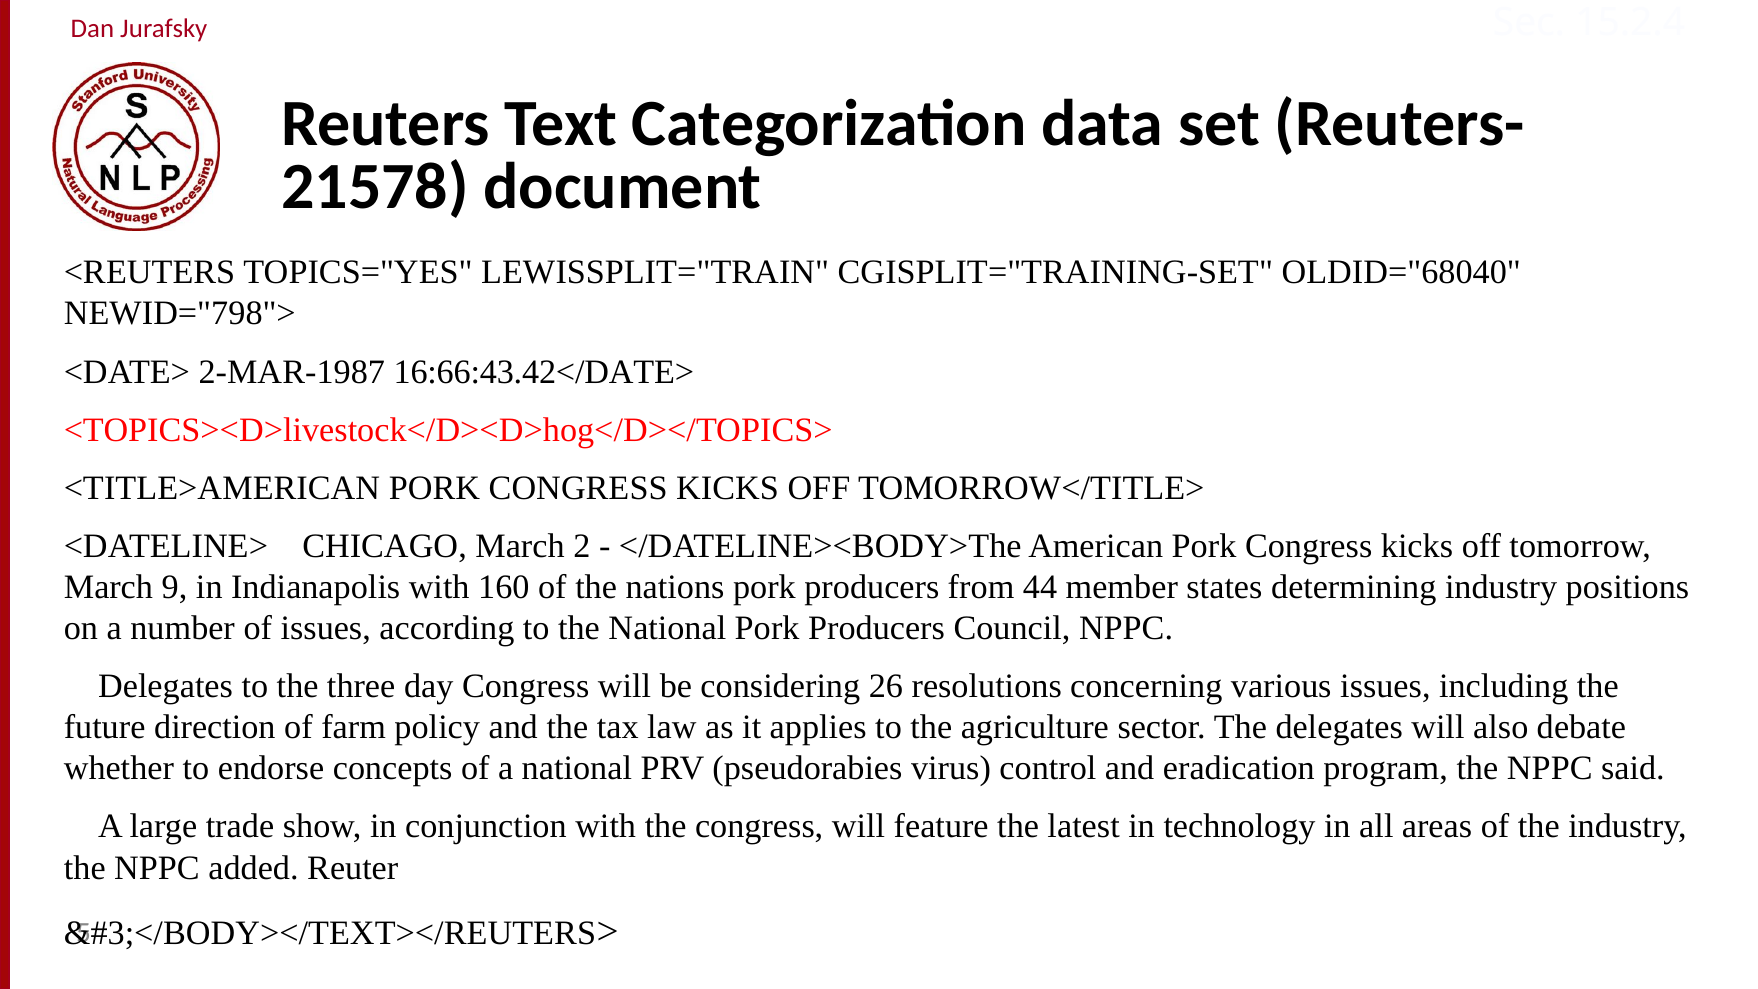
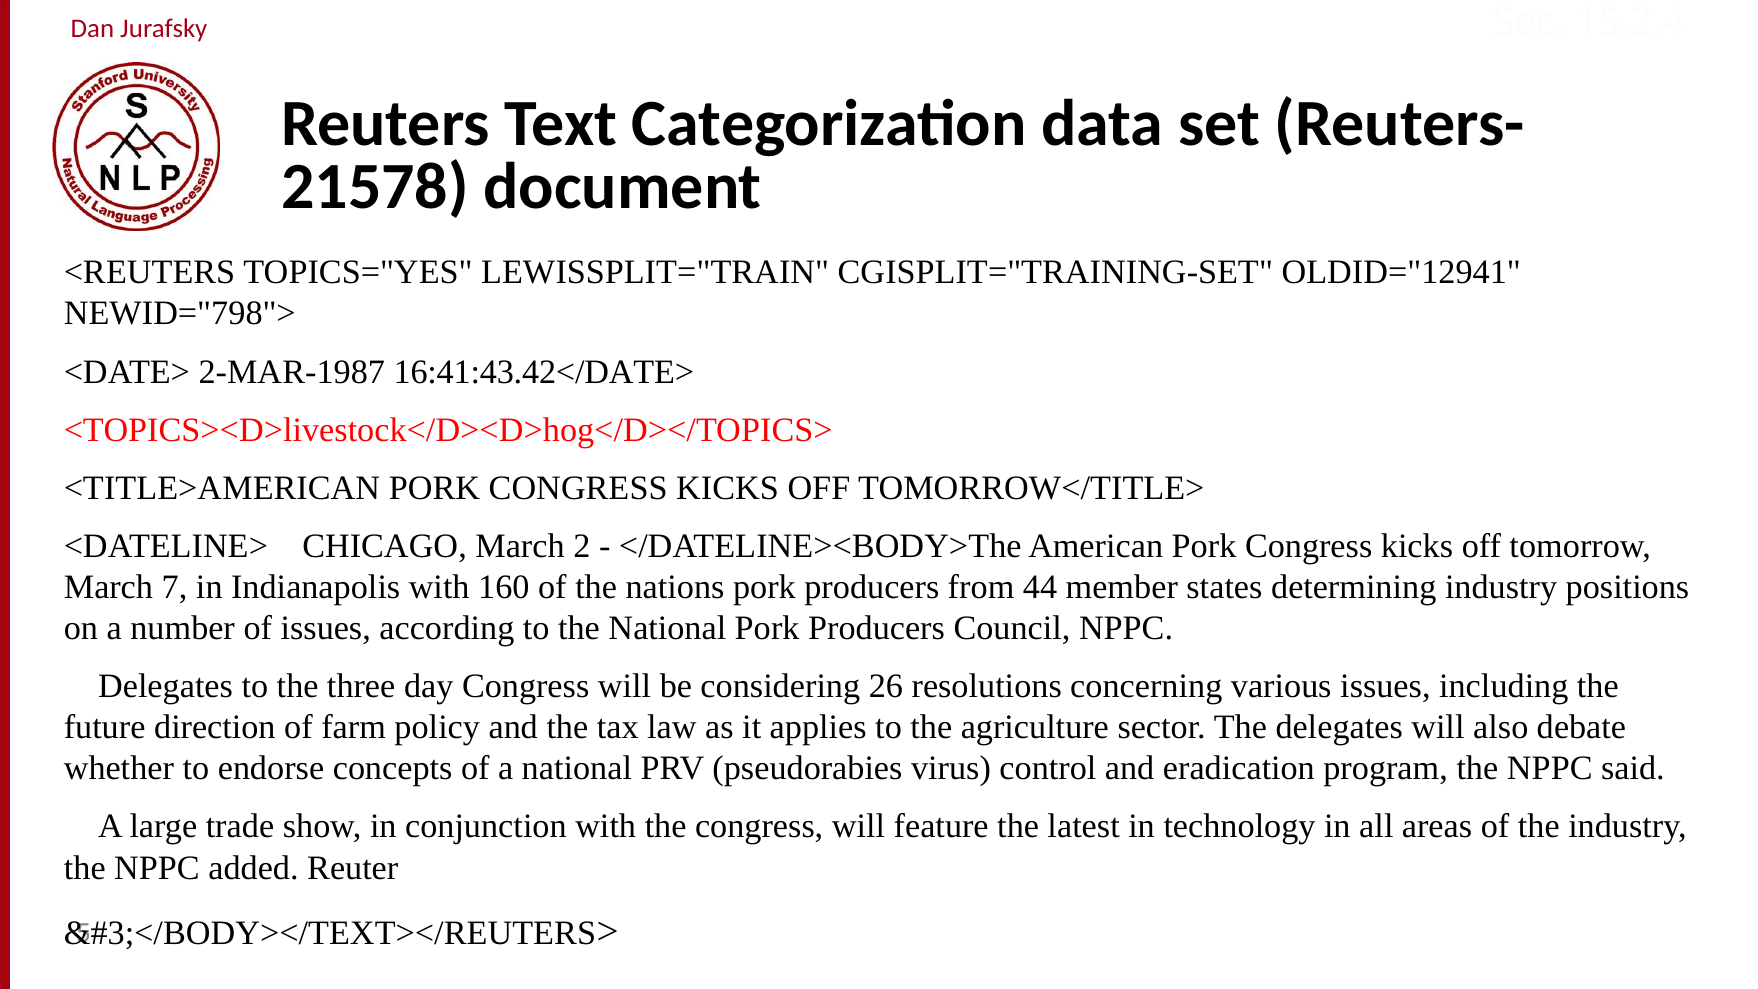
OLDID="68040: OLDID="68040 -> OLDID="12941
16:66:43.42</DATE>: 16:66:43.42</DATE> -> 16:41:43.42</DATE>
9: 9 -> 7
